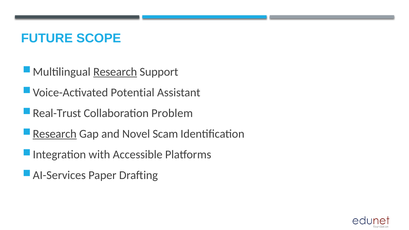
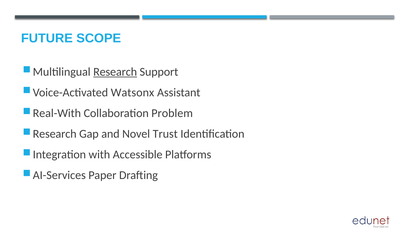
Potential: Potential -> Watsonx
Real-Trust: Real-Trust -> Real-With
Research at (55, 134) underline: present -> none
Scam: Scam -> Trust
